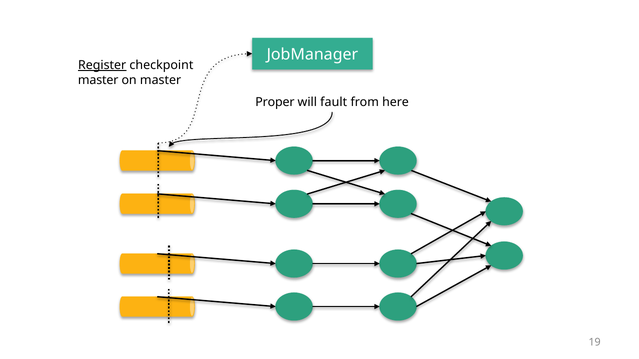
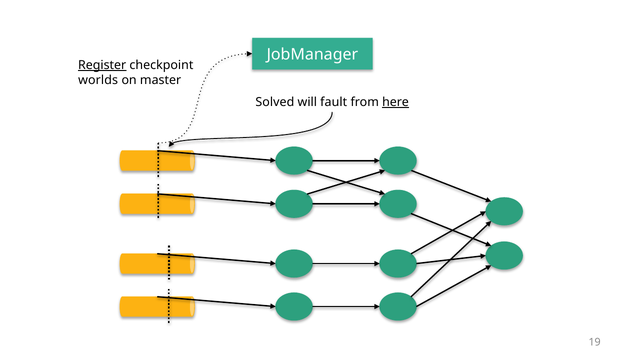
master at (98, 80): master -> worlds
Proper: Proper -> Solved
here underline: none -> present
